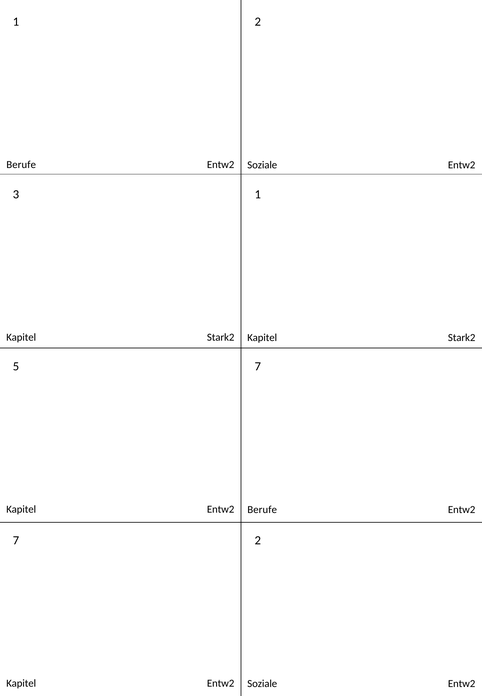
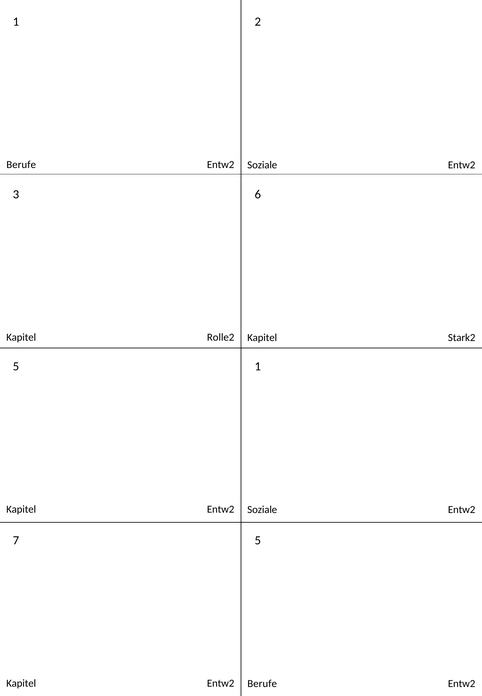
3 1: 1 -> 6
Stark2 at (221, 337): Stark2 -> Rolle2
5 7: 7 -> 1
Kapitel Entw2 Berufe: Berufe -> Soziale
7 2: 2 -> 5
Kapitel Entw2 Soziale: Soziale -> Berufe
